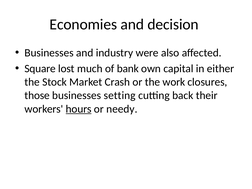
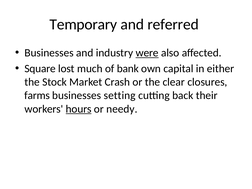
Economies: Economies -> Temporary
decision: decision -> referred
were underline: none -> present
work: work -> clear
those: those -> farms
